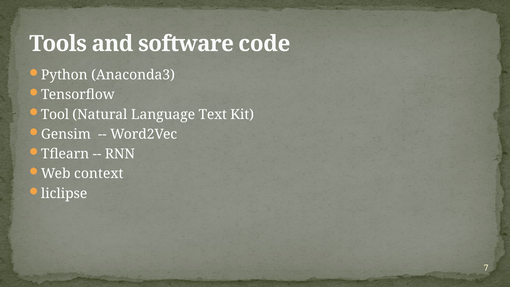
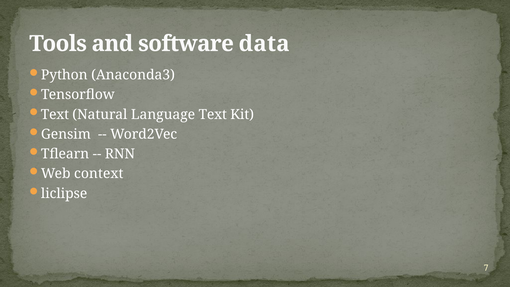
code: code -> data
Tool at (55, 114): Tool -> Text
